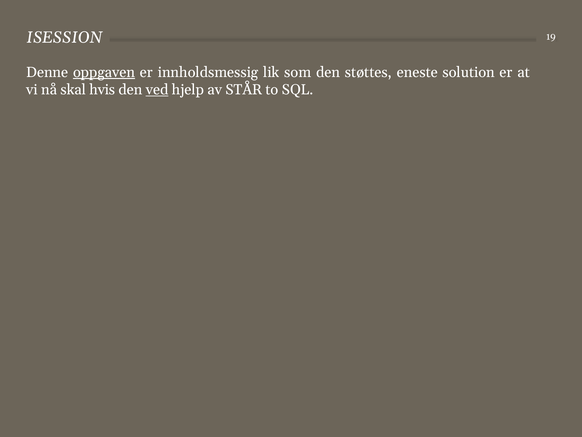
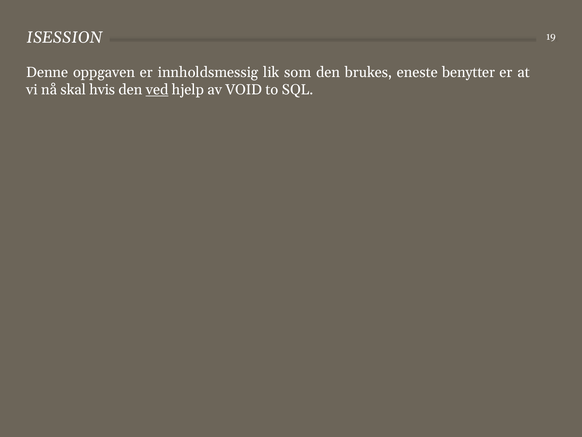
oppgaven underline: present -> none
støttes: støttes -> brukes
solution: solution -> benytter
STÅR: STÅR -> VOID
